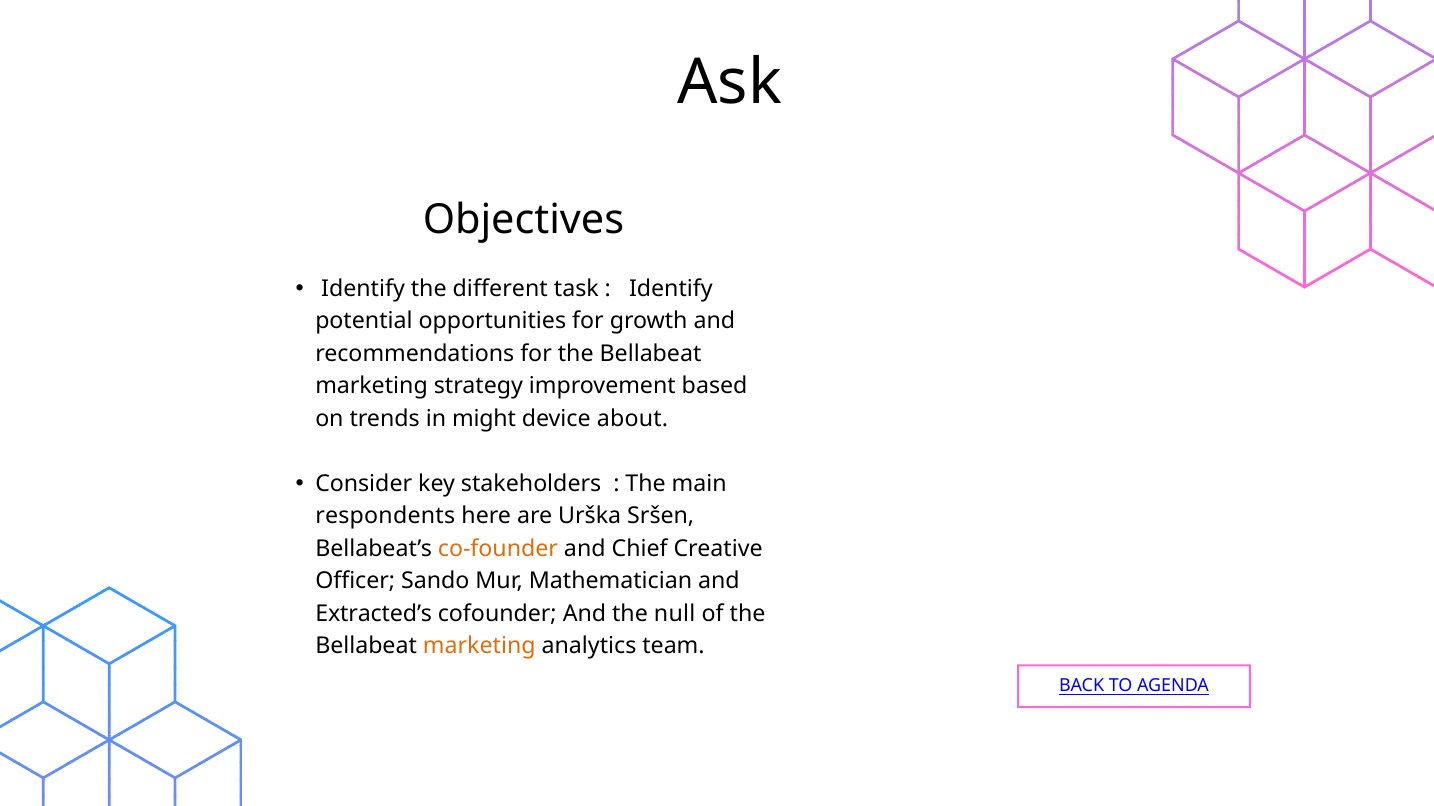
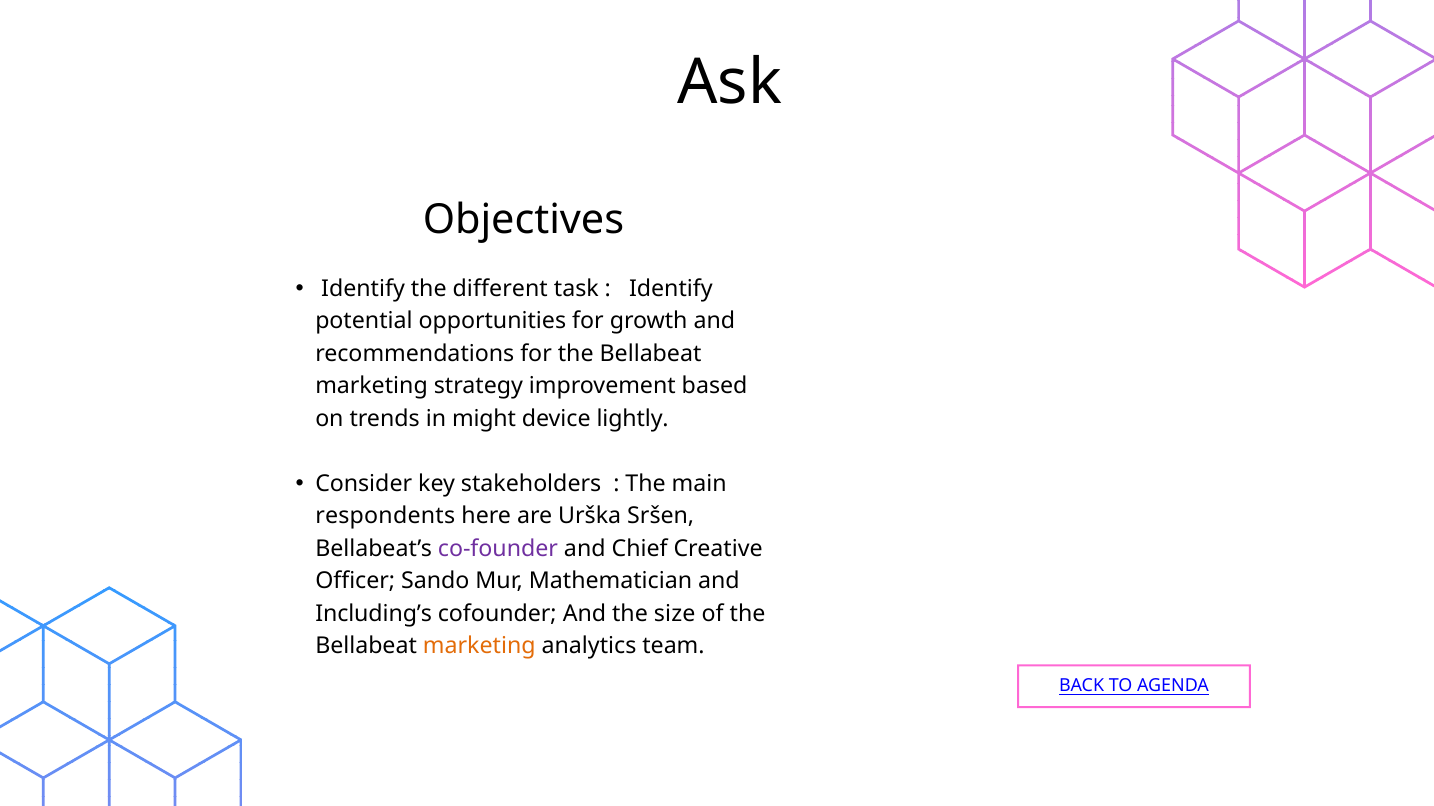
about: about -> lightly
co-founder colour: orange -> purple
Extracted’s: Extracted’s -> Including’s
null: null -> size
